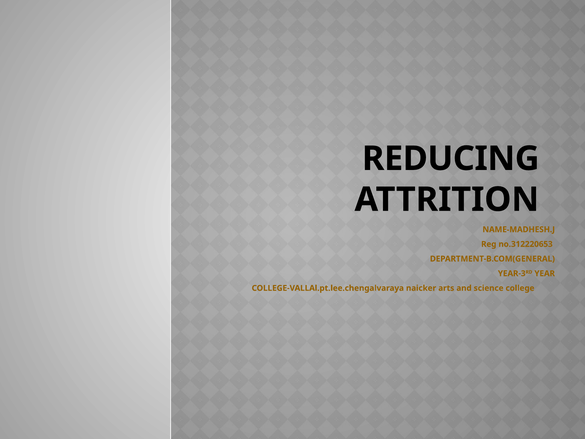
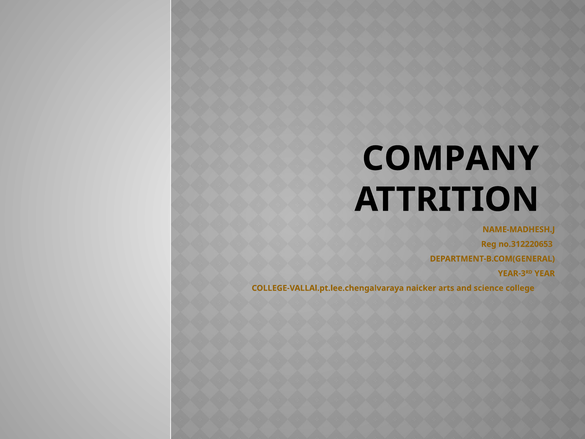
REDUCING: REDUCING -> COMPANY
